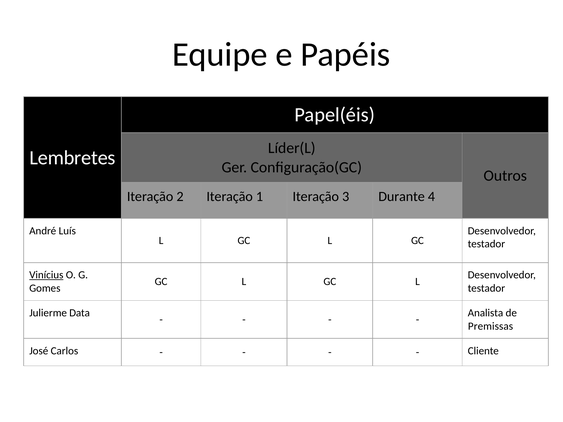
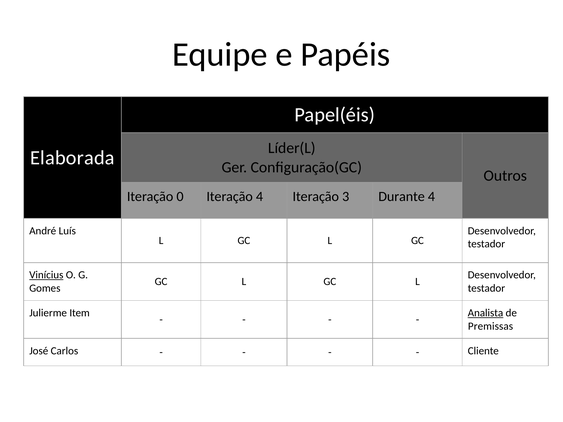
Lembretes: Lembretes -> Elaborada
2: 2 -> 0
Iteração 1: 1 -> 4
Data: Data -> Item
Analista underline: none -> present
